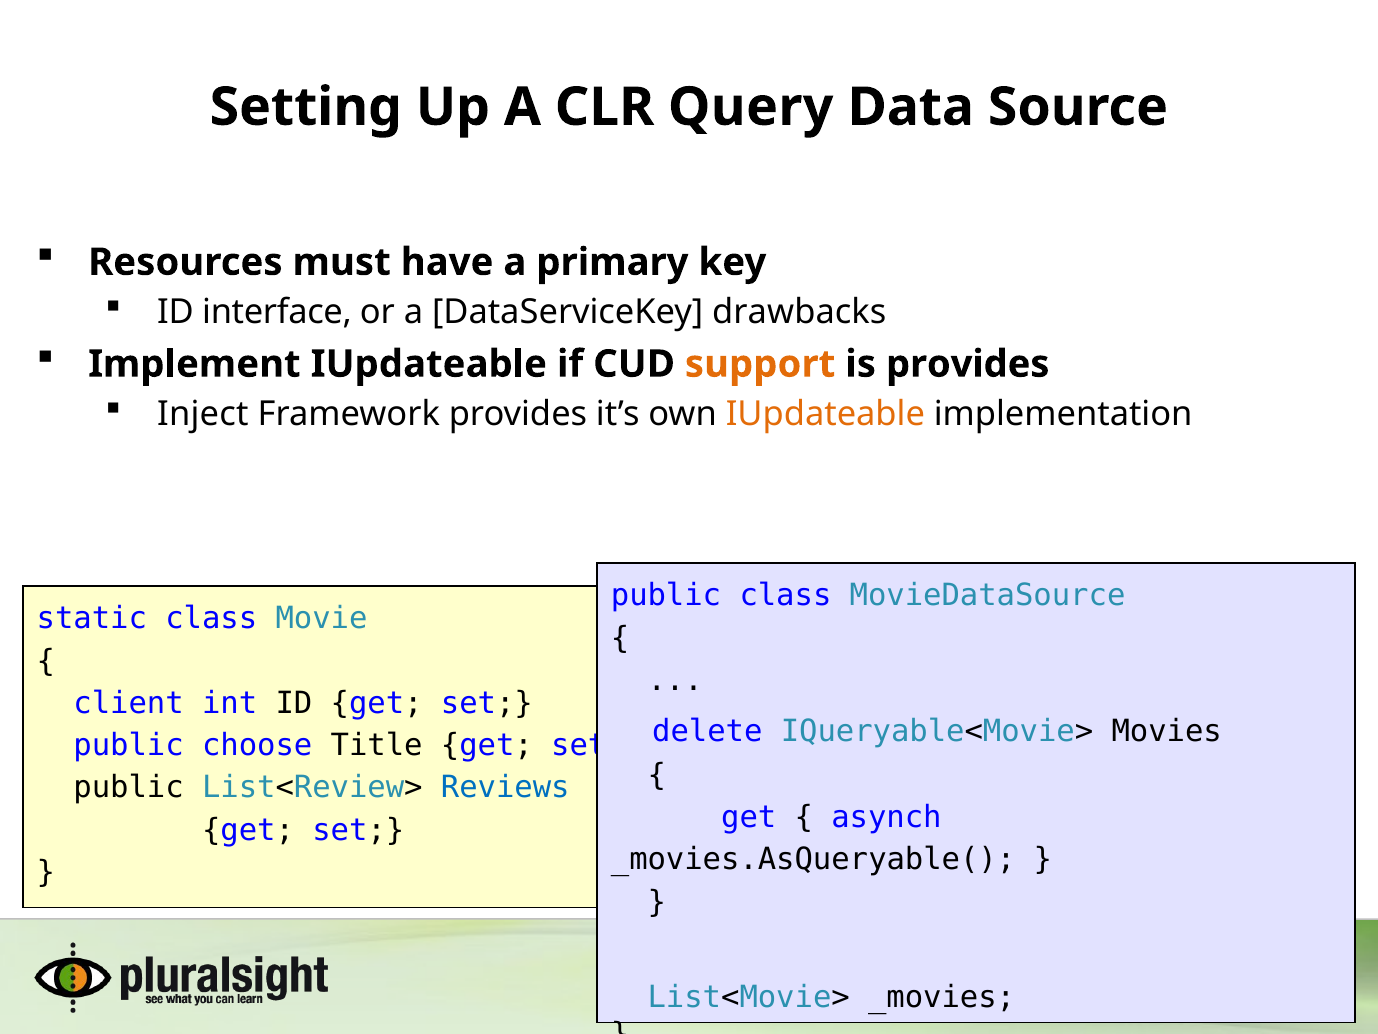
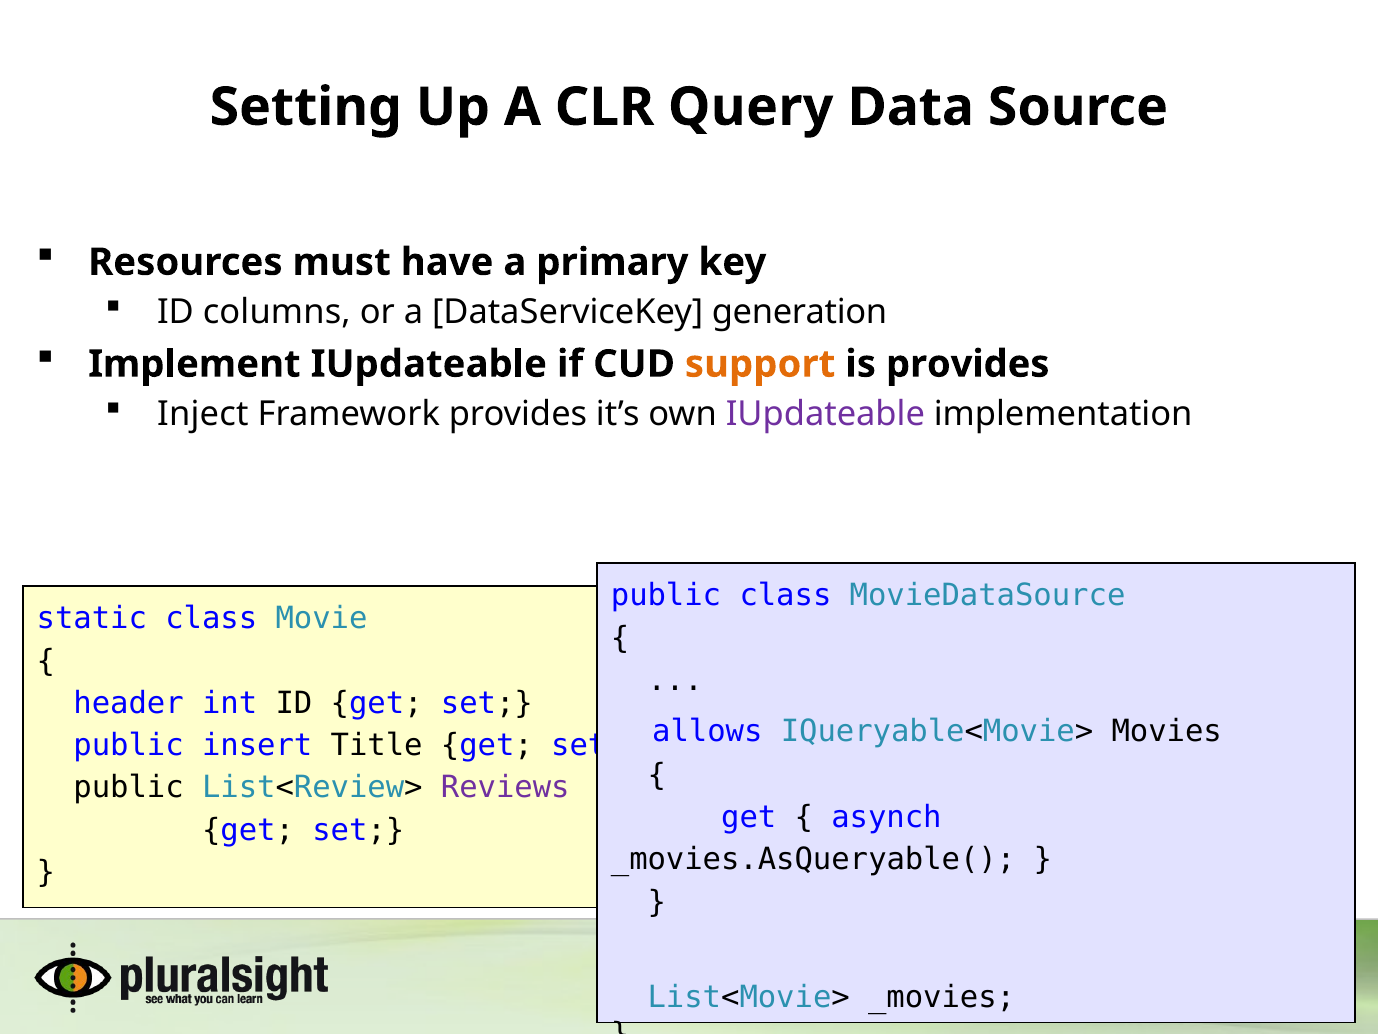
interface: interface -> columns
drawbacks: drawbacks -> generation
IUpdateable at (825, 414) colour: orange -> purple
client: client -> header
delete: delete -> allows
choose: choose -> insert
Reviews colour: blue -> purple
